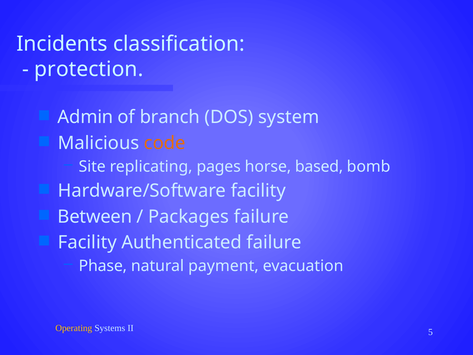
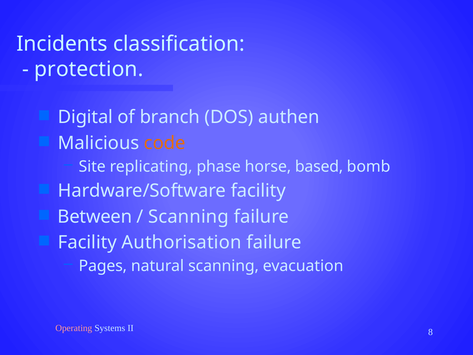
Admin: Admin -> Digital
system: system -> authen
pages: pages -> phase
Packages at (189, 217): Packages -> Scanning
Authenticated: Authenticated -> Authorisation
Phase: Phase -> Pages
natural payment: payment -> scanning
Operating colour: yellow -> pink
5: 5 -> 8
